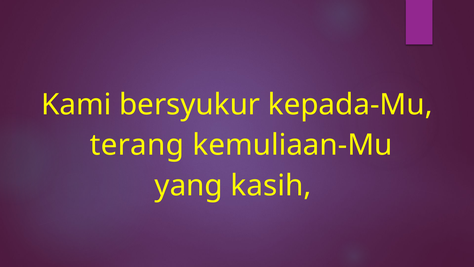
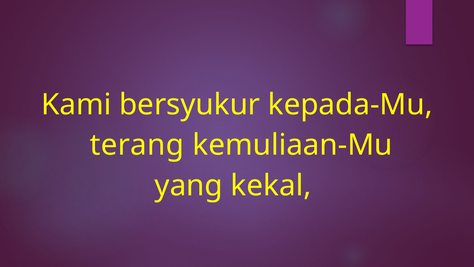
kasih: kasih -> kekal
